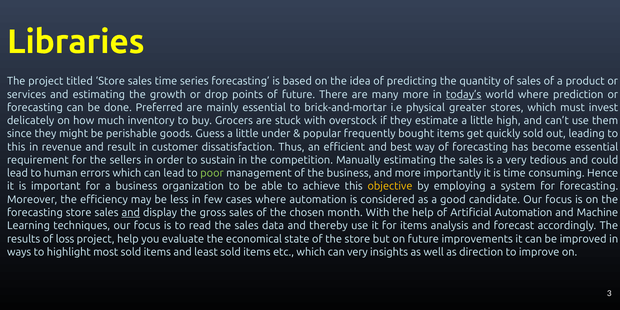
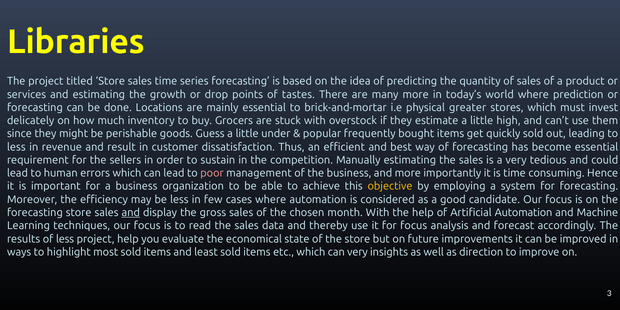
of future: future -> tastes
today’s underline: present -> none
Preferred: Preferred -> Locations
this at (16, 147): this -> less
poor colour: light green -> pink
for items: items -> focus
of loss: loss -> less
